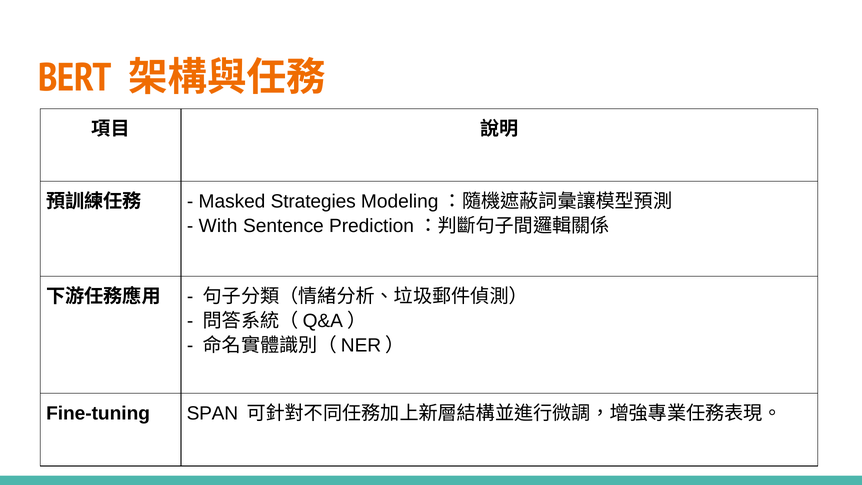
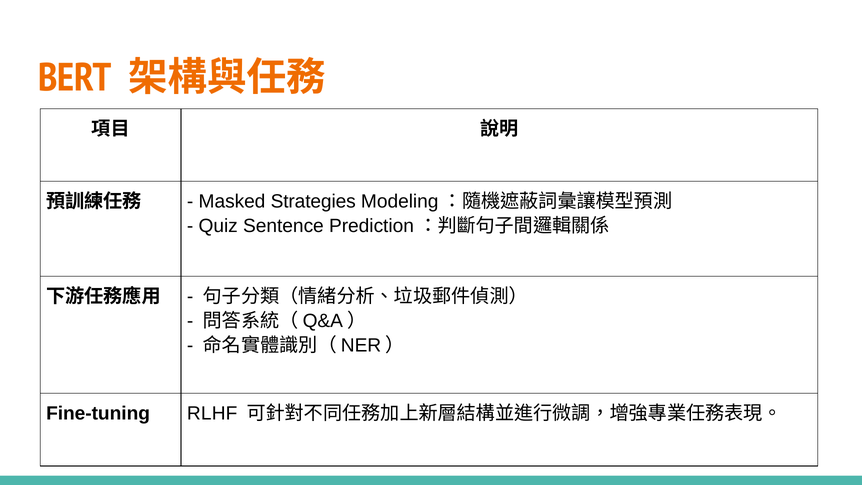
With: With -> Quiz
SPAN: SPAN -> RLHF
